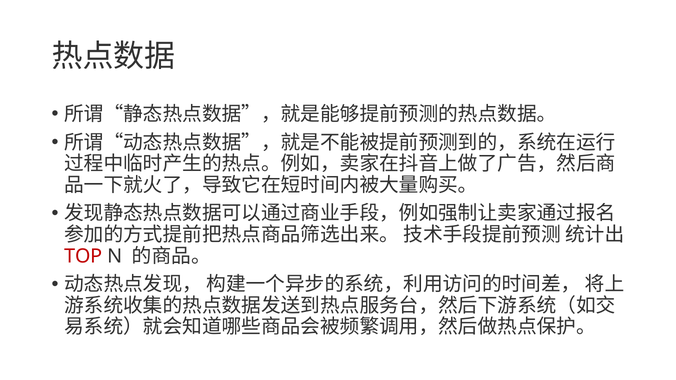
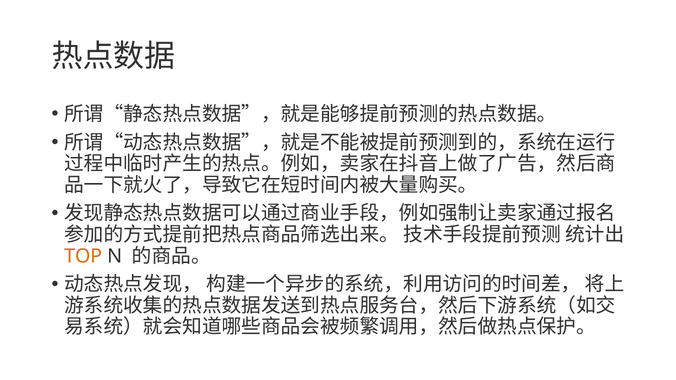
TOP colour: red -> orange
